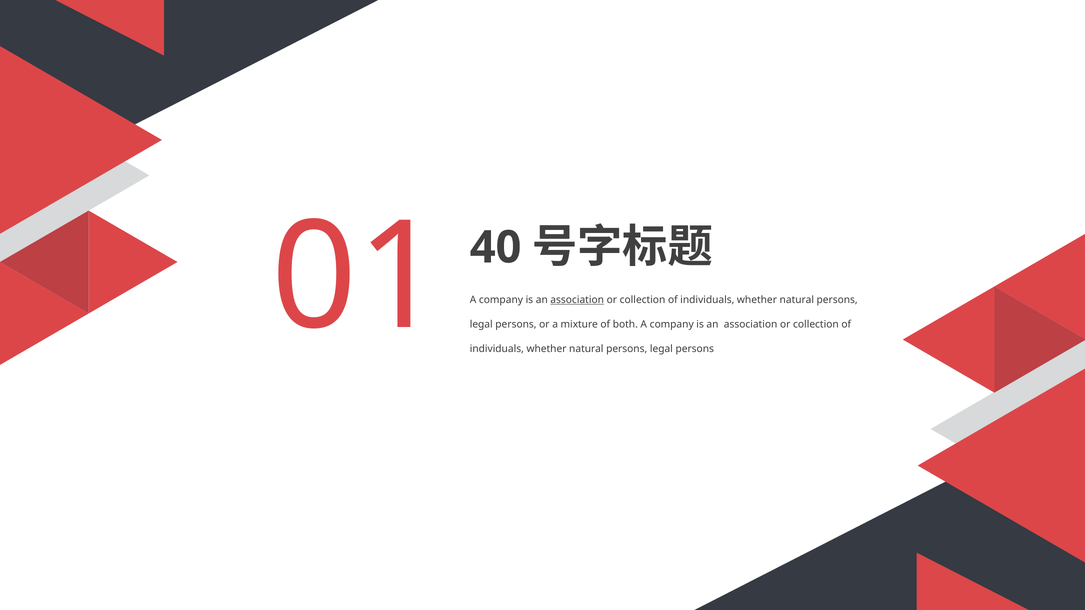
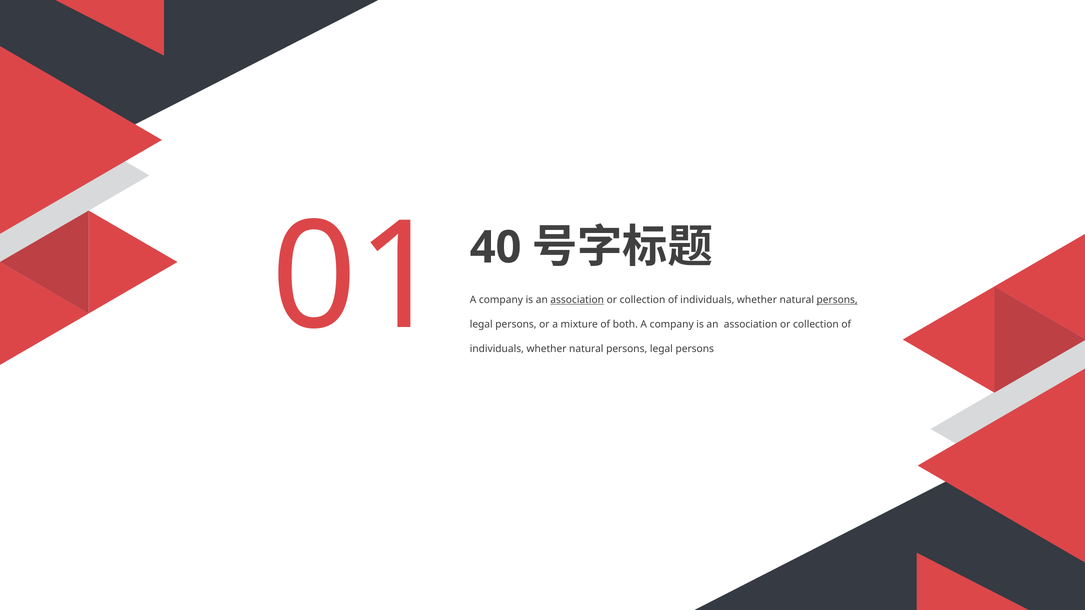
persons at (837, 300) underline: none -> present
